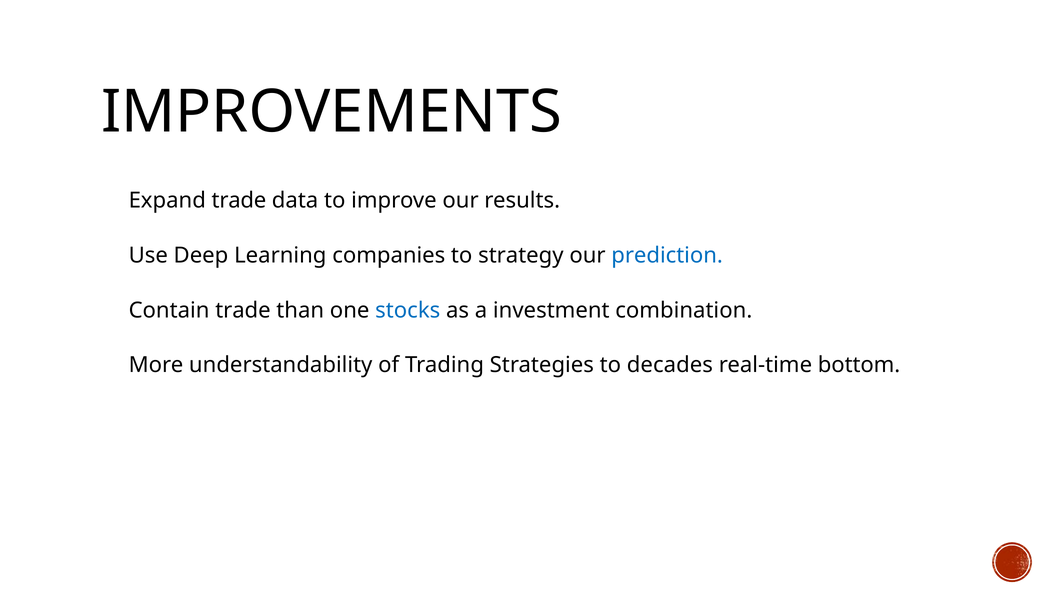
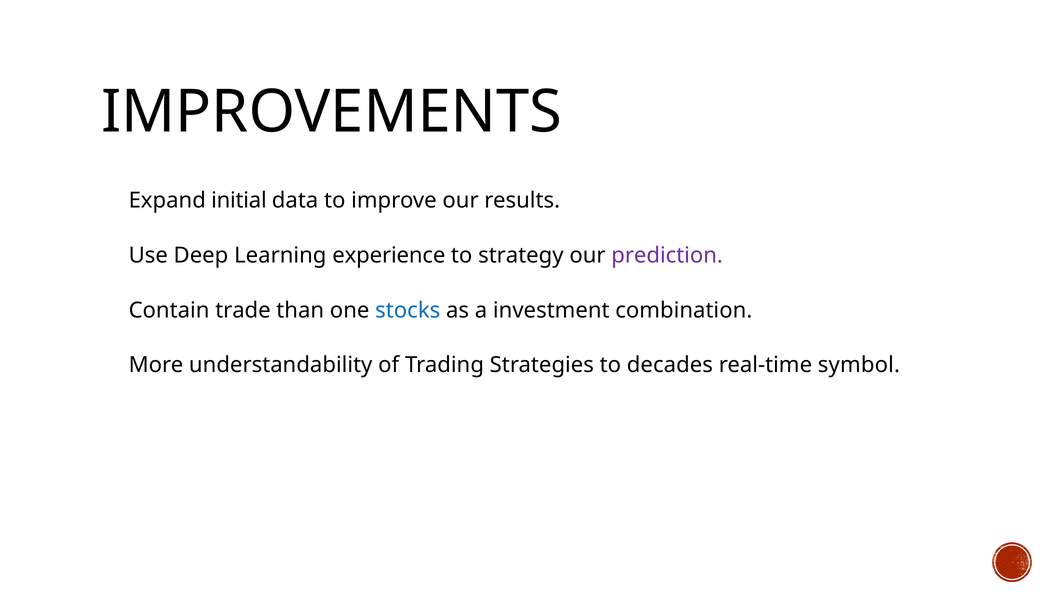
trade at (239, 200): trade -> initial
companies: companies -> experience
prediction colour: blue -> purple
bottom: bottom -> symbol
